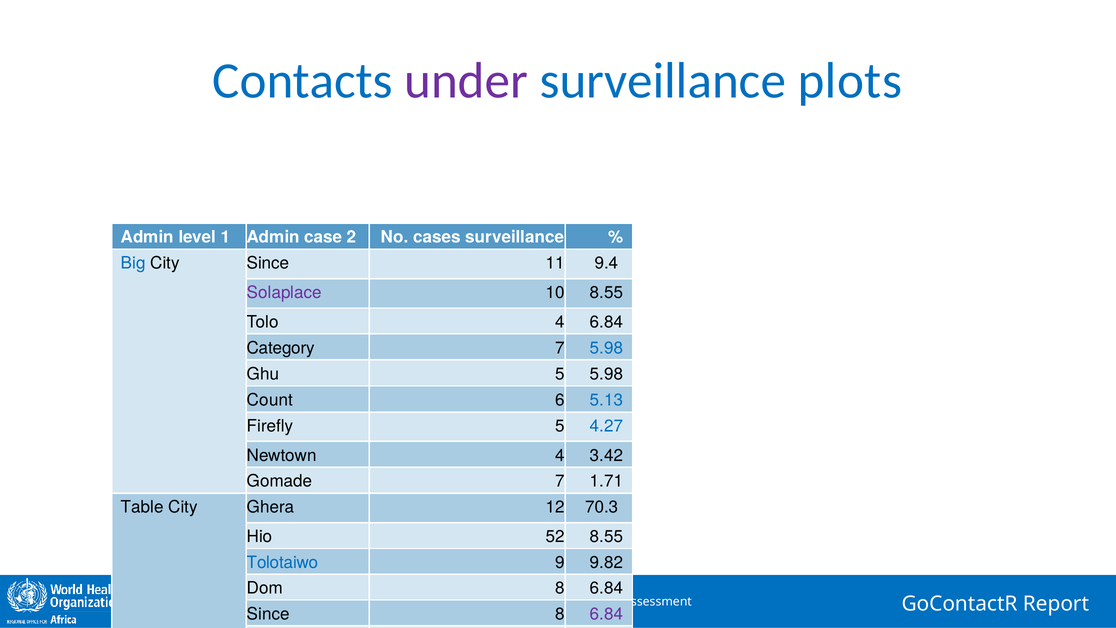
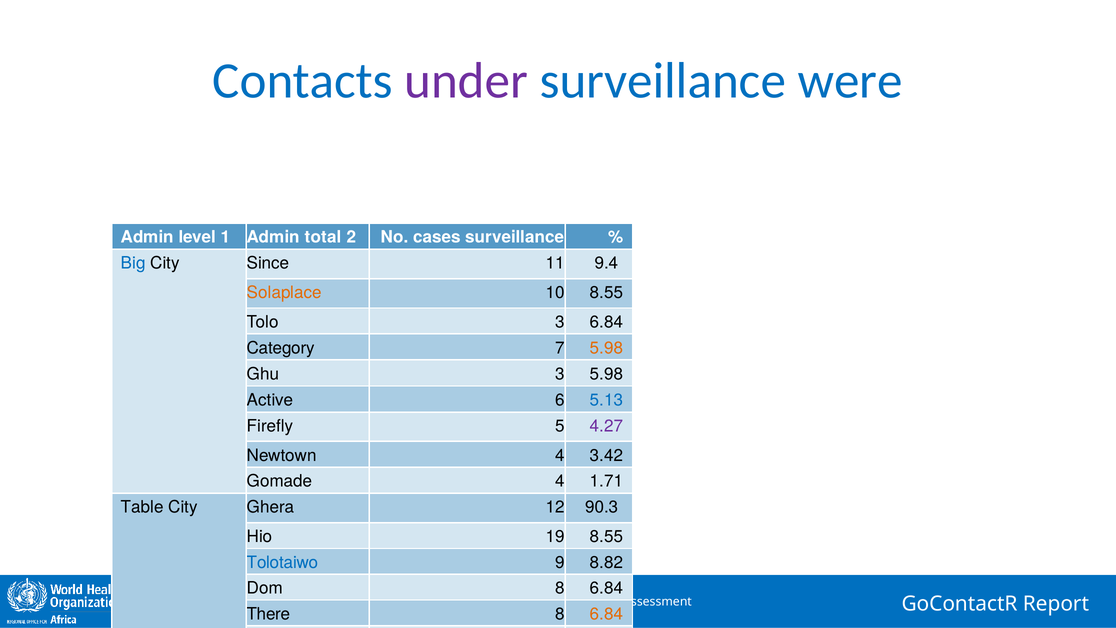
plots: plots -> were
Admin case: case -> total
Solaplace colour: purple -> orange
Tolo 4: 4 -> 3
5.98 at (606, 348) colour: blue -> orange
Ghu 5: 5 -> 3
Count: Count -> Active
4.27 at (606, 426) colour: blue -> purple
Gomade 7: 7 -> 4
70.3: 70.3 -> 90.3
52: 52 -> 19
9.82: 9.82 -> 8.82
Since at (268, 614): Since -> There
6.84 at (606, 614) colour: purple -> orange
